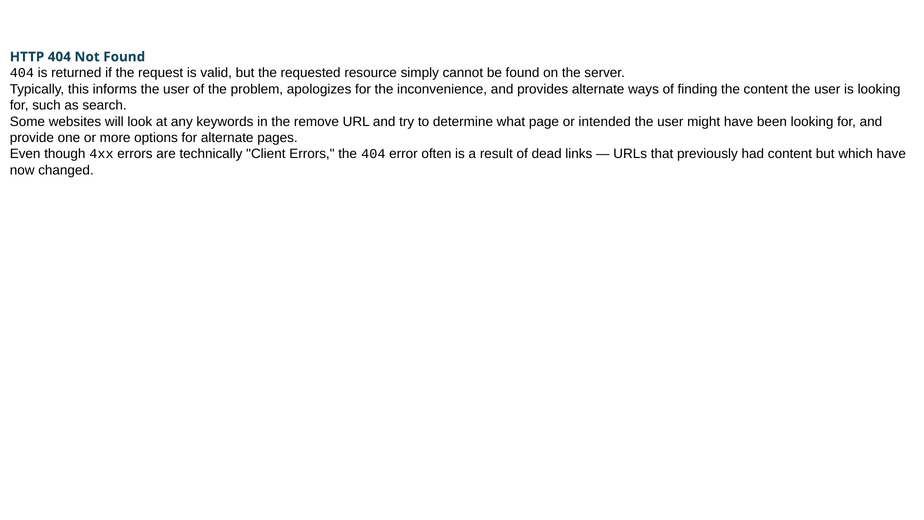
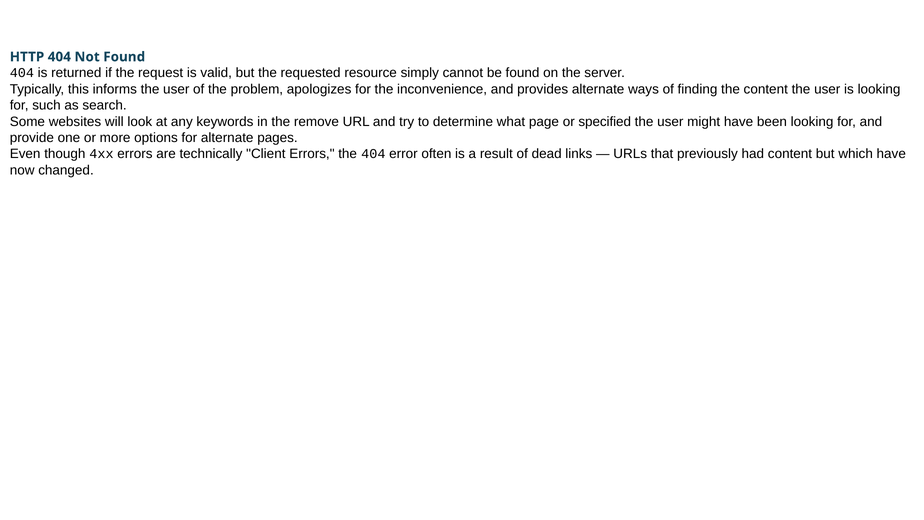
intended: intended -> specified
